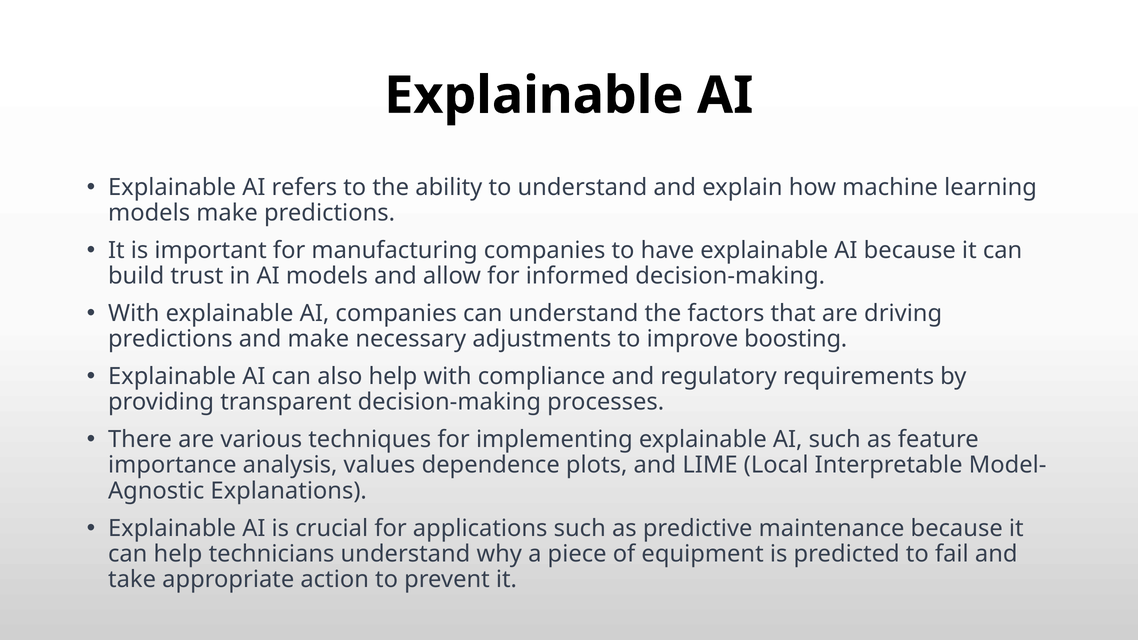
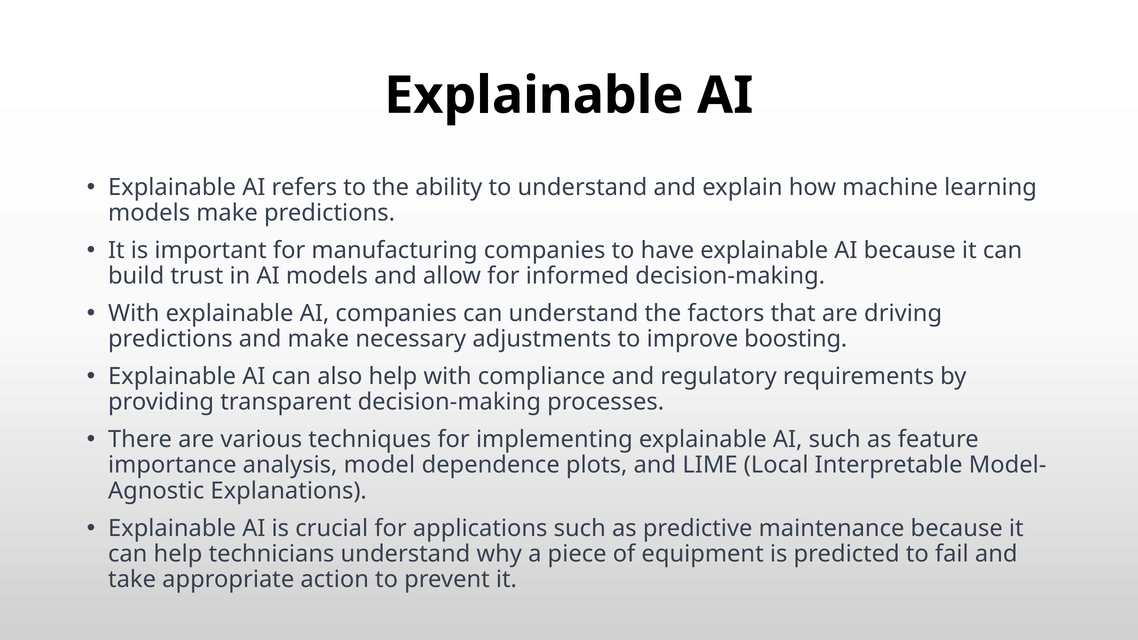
values: values -> model
